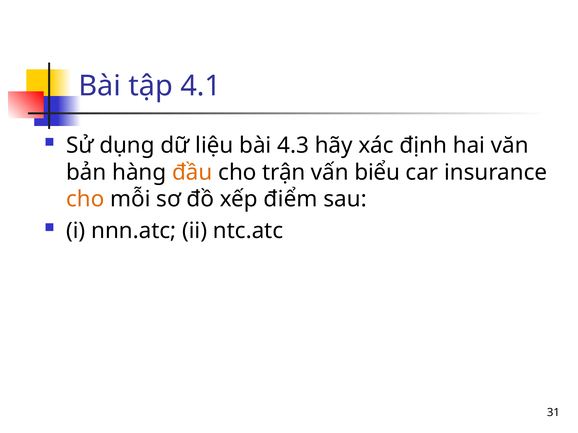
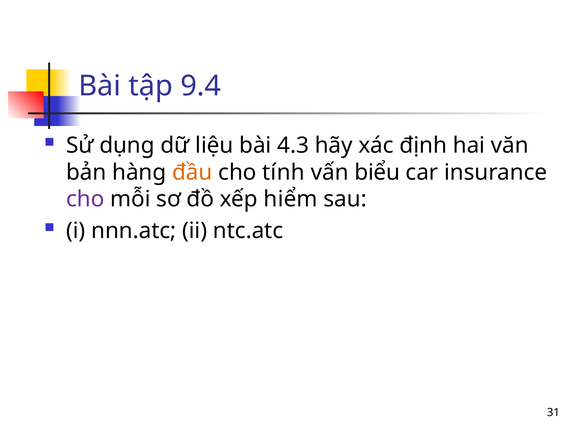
4.1: 4.1 -> 9.4
trận: trận -> tính
cho at (85, 199) colour: orange -> purple
điểm: điểm -> hiểm
